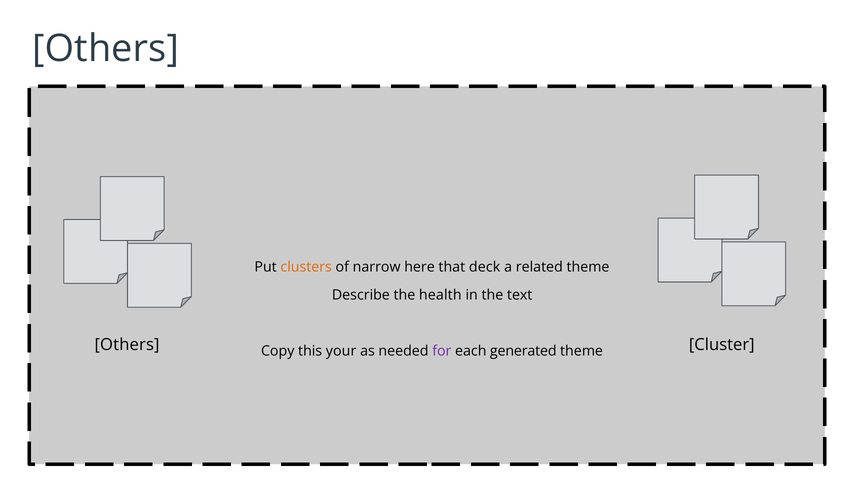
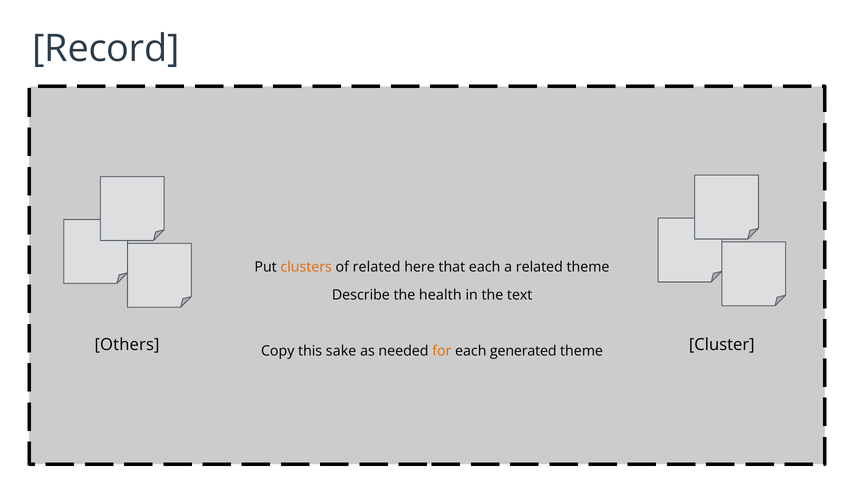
Others at (106, 49): Others -> Record
of narrow: narrow -> related
that deck: deck -> each
your: your -> sake
for colour: purple -> orange
